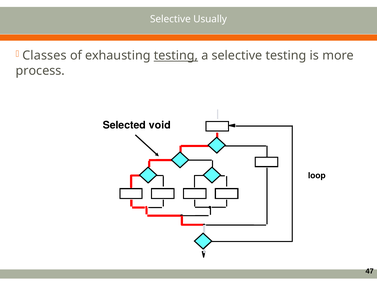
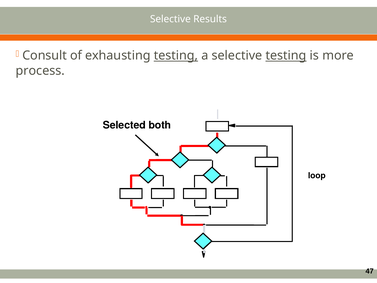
Usually: Usually -> Results
Classes: Classes -> Consult
testing at (286, 56) underline: none -> present
void: void -> both
